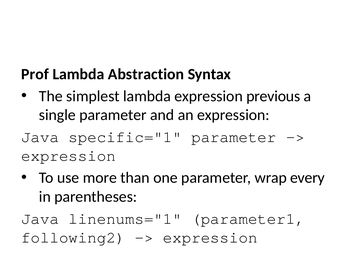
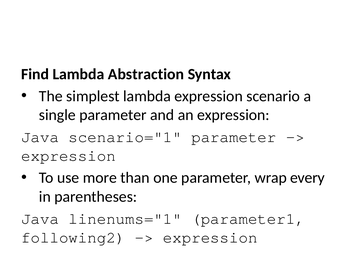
Prof: Prof -> Find
previous: previous -> scenario
specific="1: specific="1 -> scenario="1
